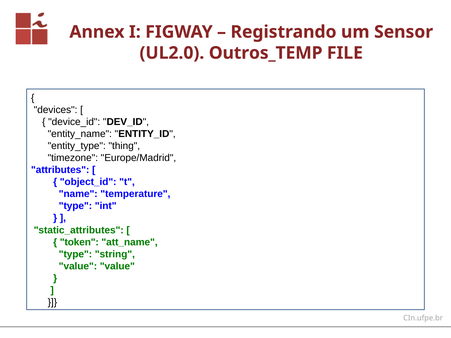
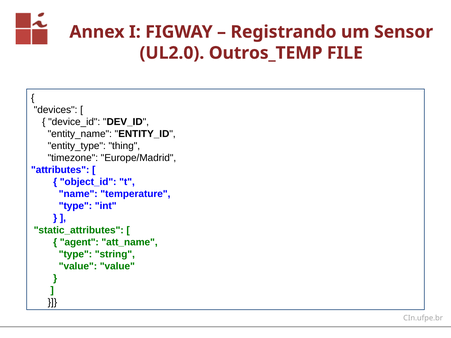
token: token -> agent
